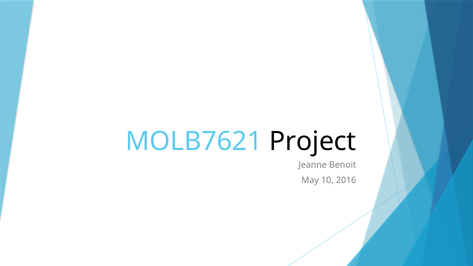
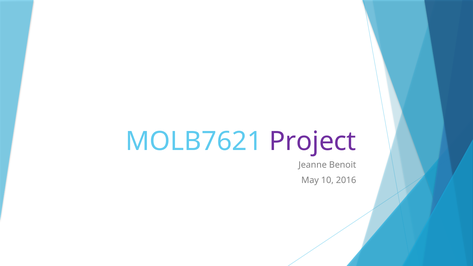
Project colour: black -> purple
